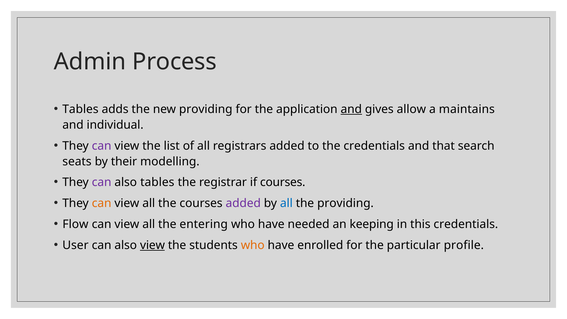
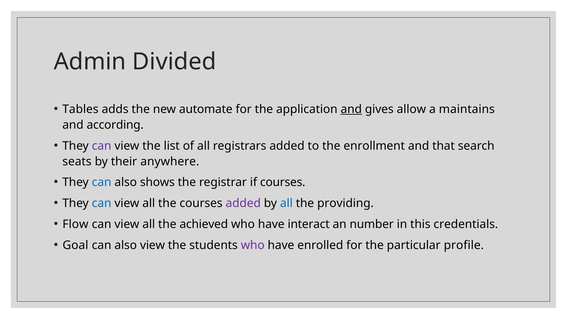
Process: Process -> Divided
new providing: providing -> automate
individual: individual -> according
the credentials: credentials -> enrollment
modelling: modelling -> anywhere
can at (102, 182) colour: purple -> blue
also tables: tables -> shows
can at (102, 203) colour: orange -> blue
entering: entering -> achieved
needed: needed -> interact
keeping: keeping -> number
User: User -> Goal
view at (152, 245) underline: present -> none
who at (253, 245) colour: orange -> purple
